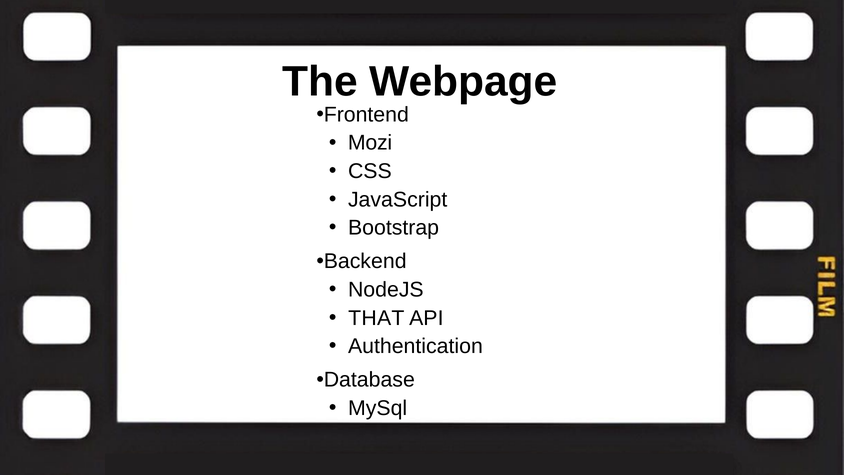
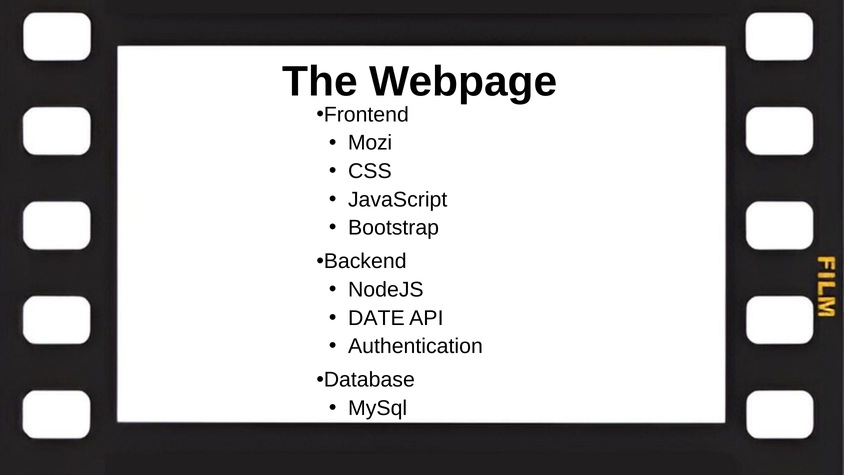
THAT: THAT -> DATE
